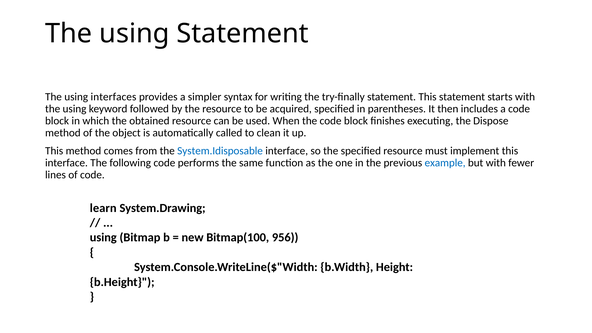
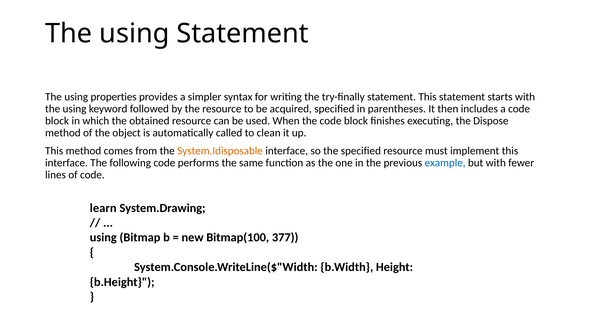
interfaces: interfaces -> properties
System.Idisposable colour: blue -> orange
956: 956 -> 377
